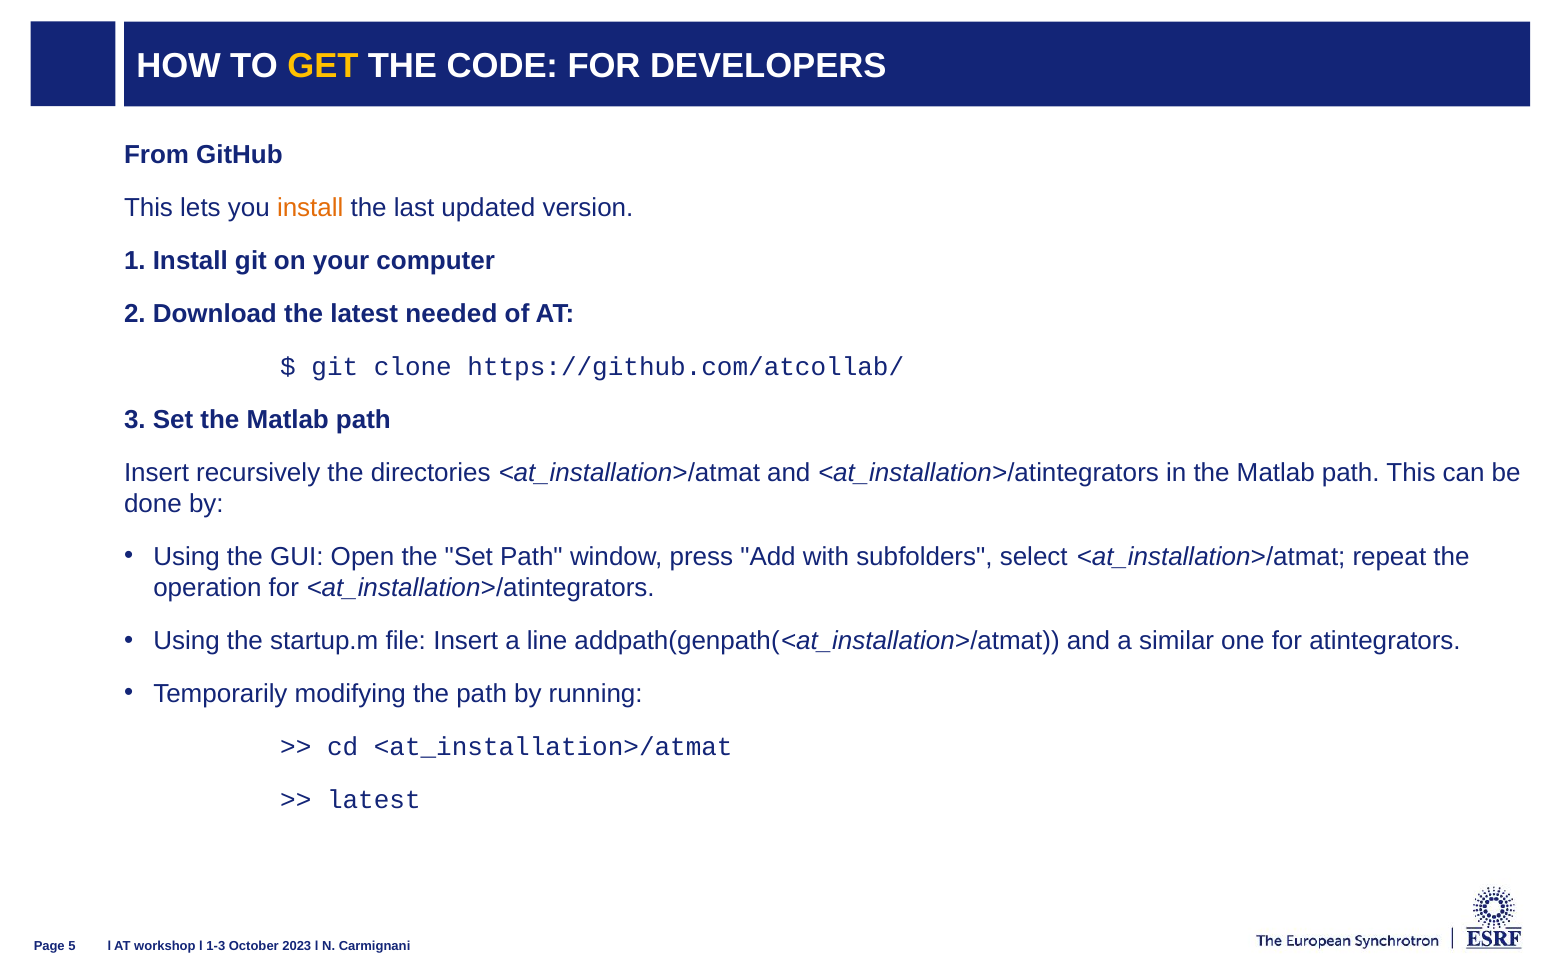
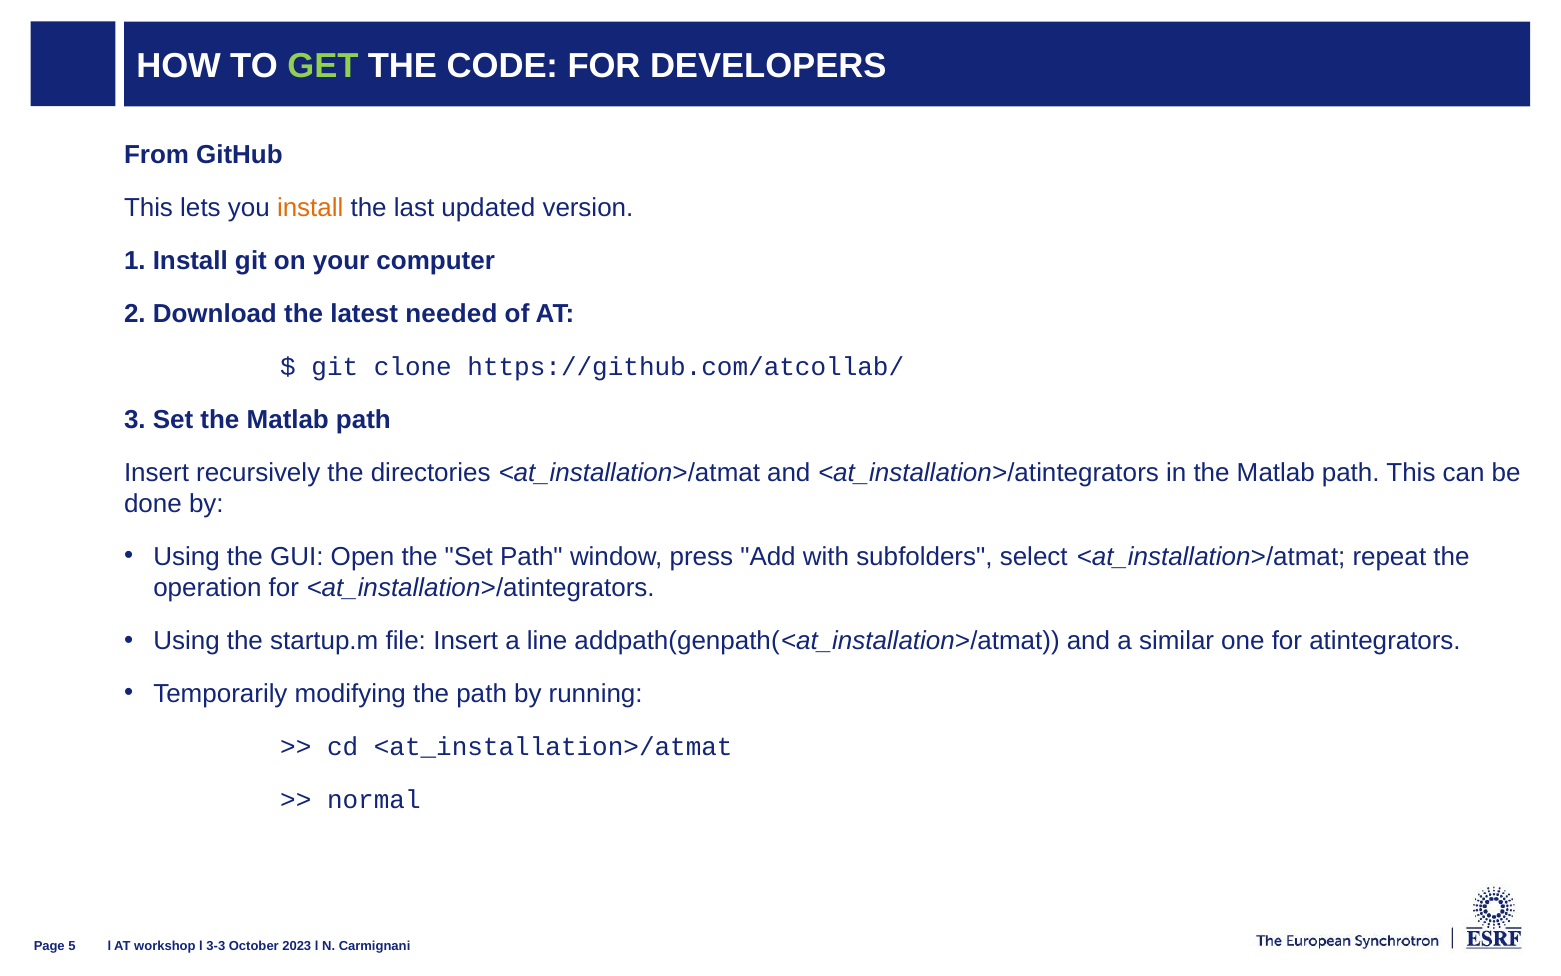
GET colour: yellow -> light green
latest at (374, 799): latest -> normal
1-3: 1-3 -> 3-3
